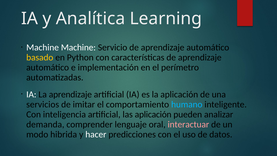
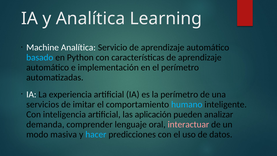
Machine Machine: Machine -> Analítica
basado colour: yellow -> light blue
La aprendizaje: aprendizaje -> experiencia
la aplicación: aplicación -> perímetro
hibrida: hibrida -> masiva
hacer colour: white -> light blue
